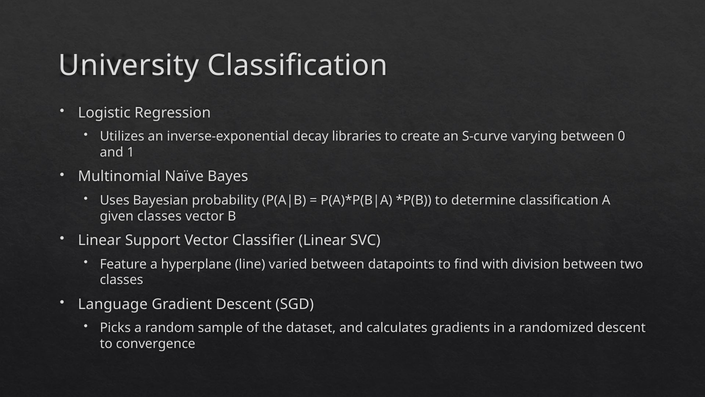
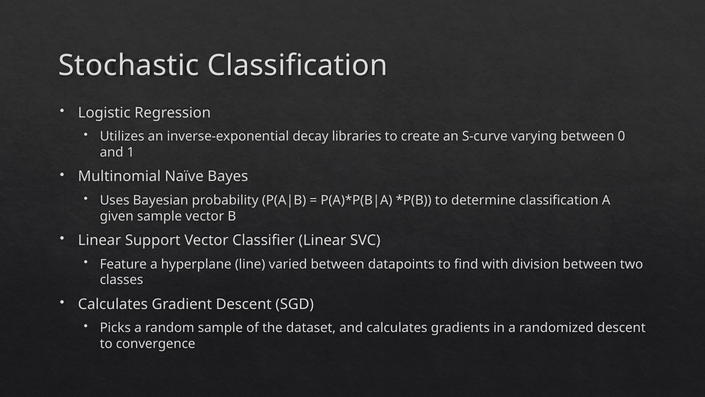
University: University -> Stochastic
given classes: classes -> sample
Language at (113, 304): Language -> Calculates
